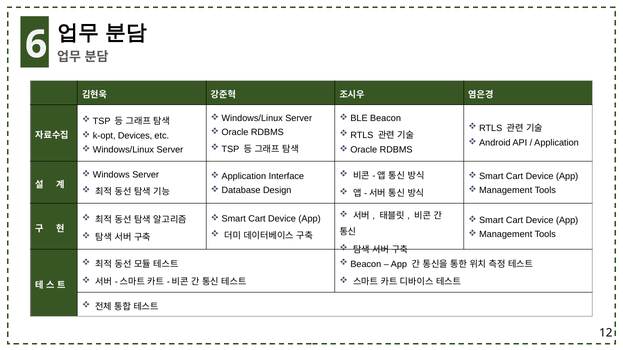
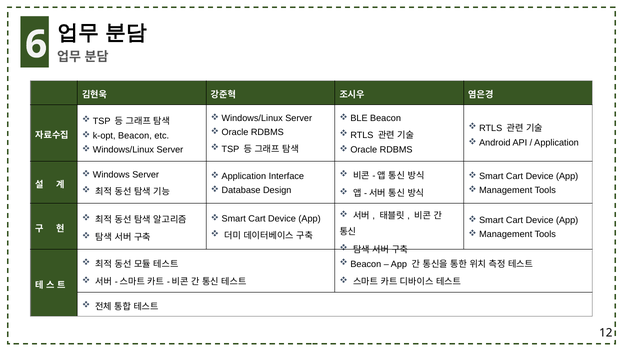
k-opt Devices: Devices -> Beacon
